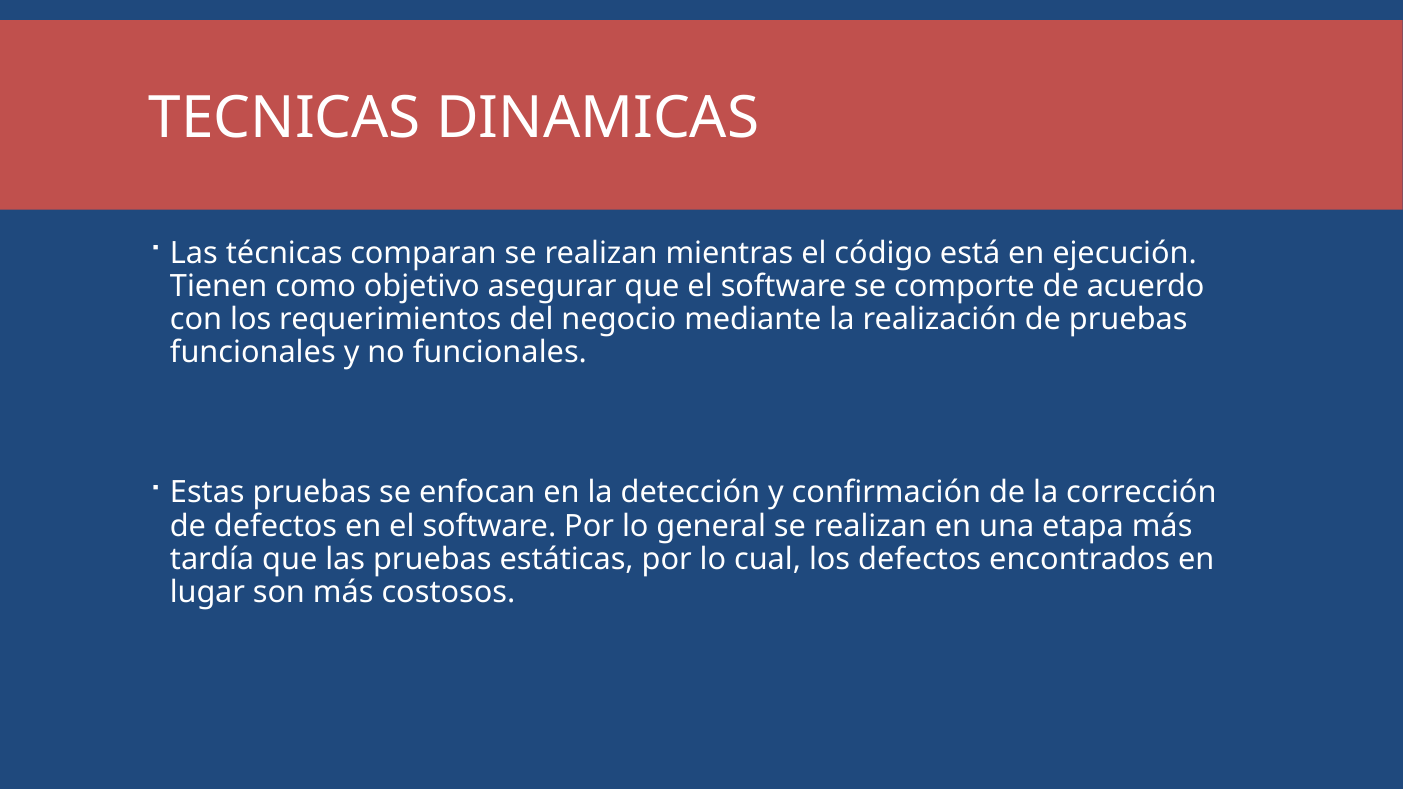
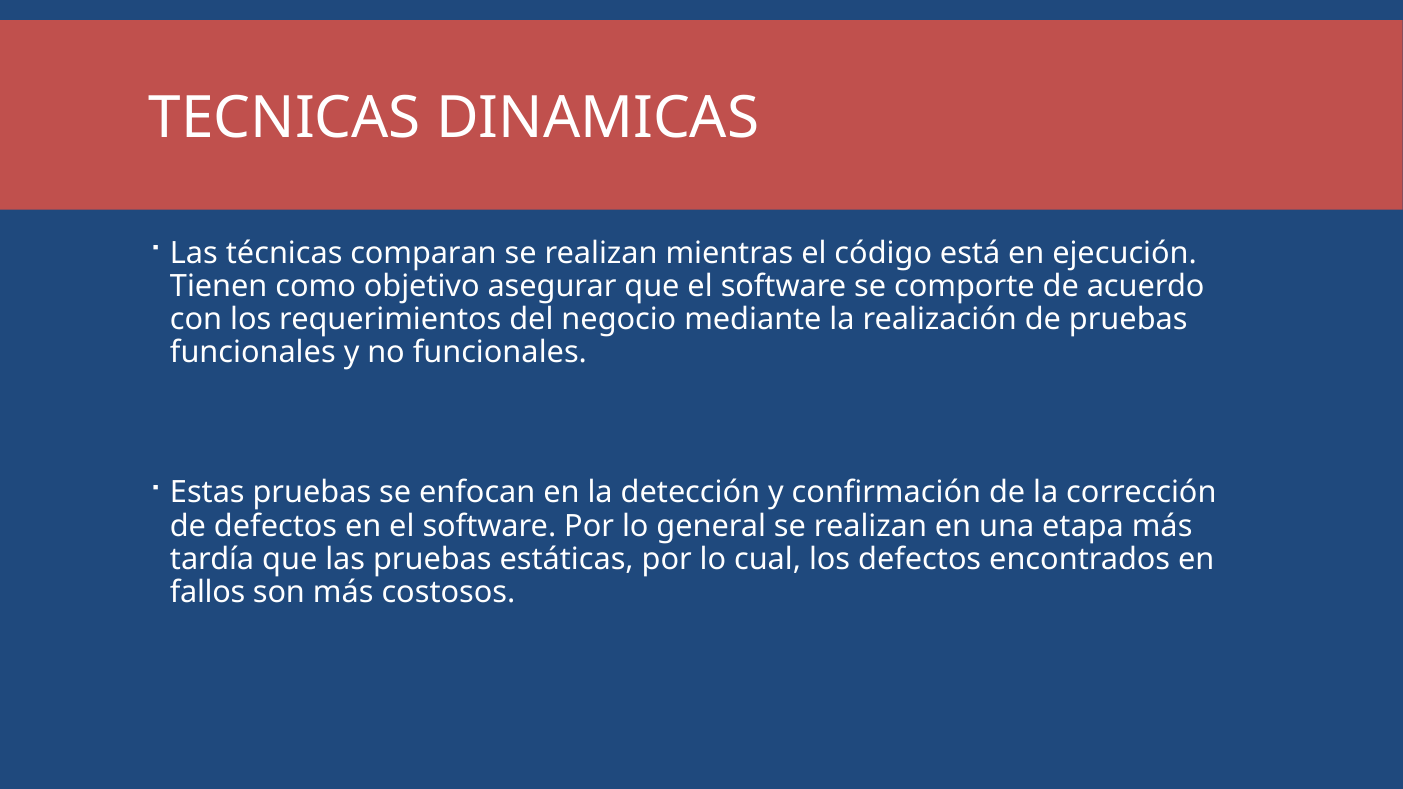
lugar: lugar -> fallos
